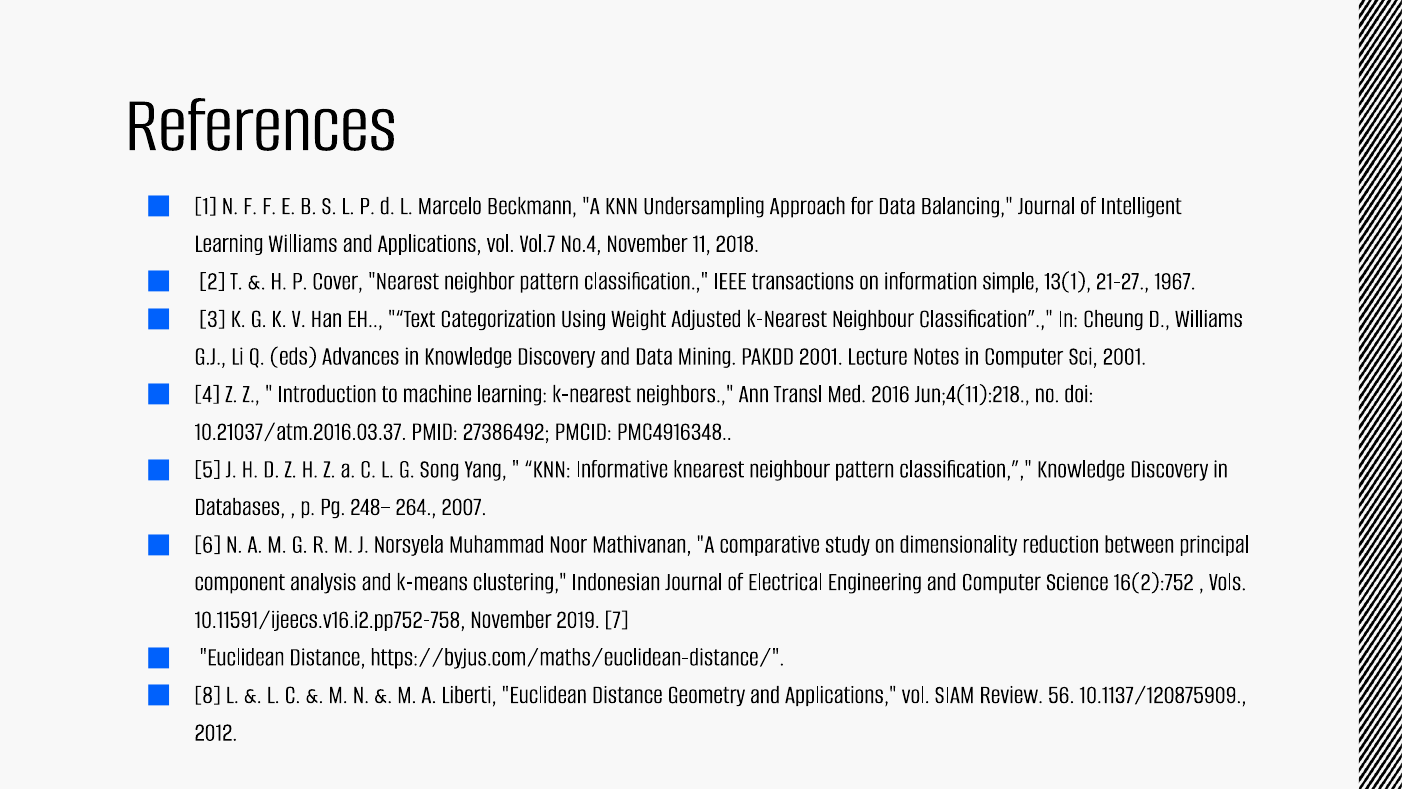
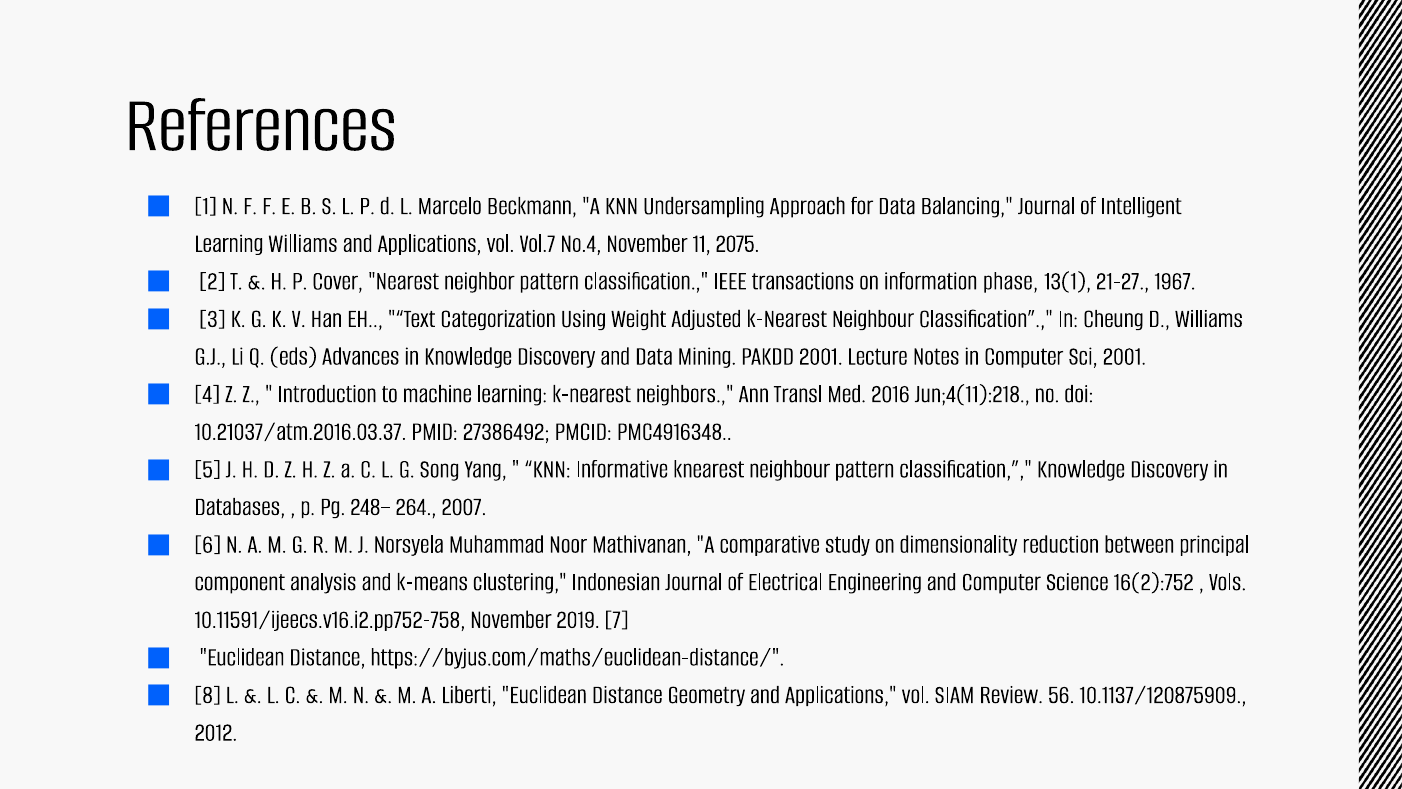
2018: 2018 -> 2075
simple: simple -> phase
